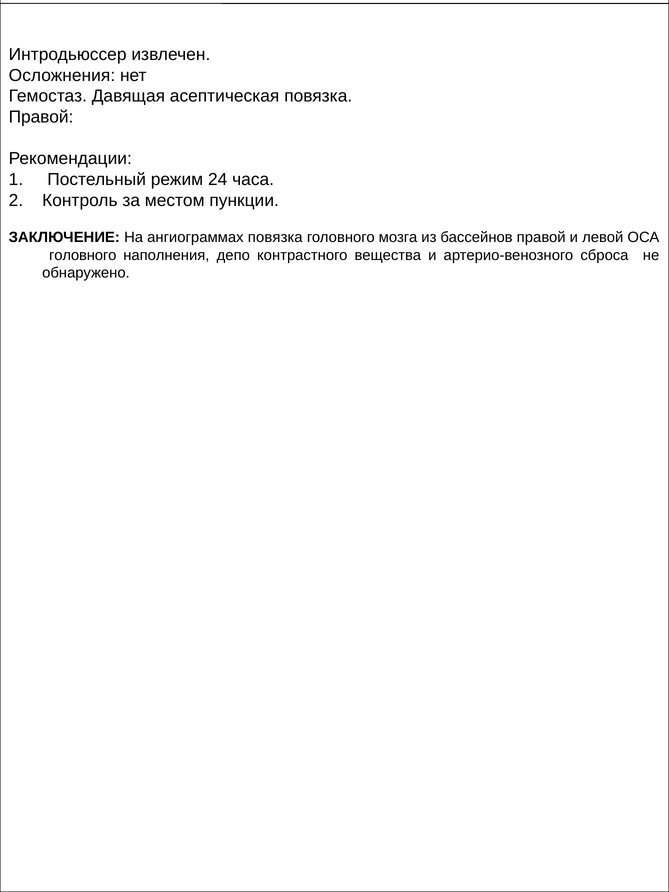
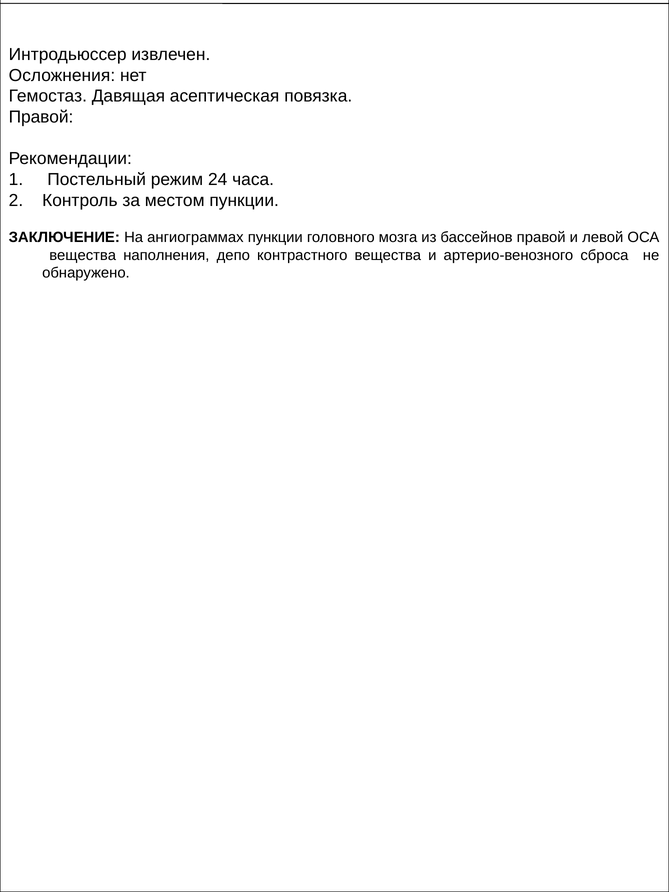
ангиограммах повязка: повязка -> пункции
головного at (83, 255): головного -> вещества
